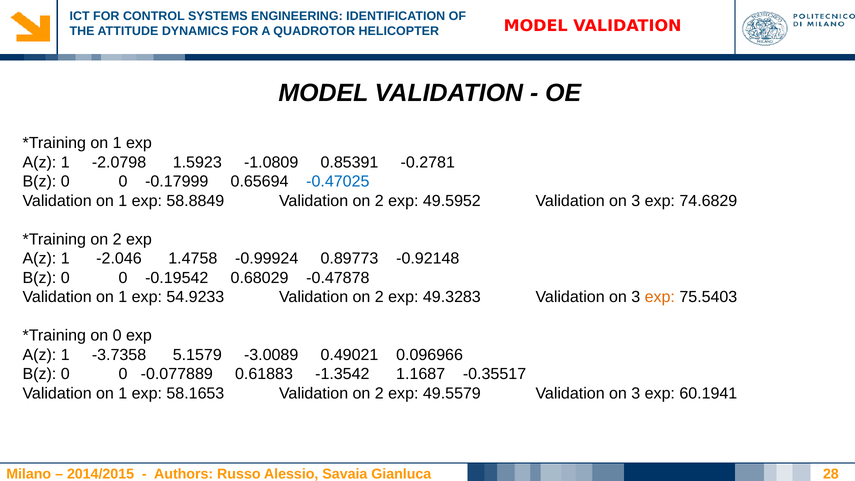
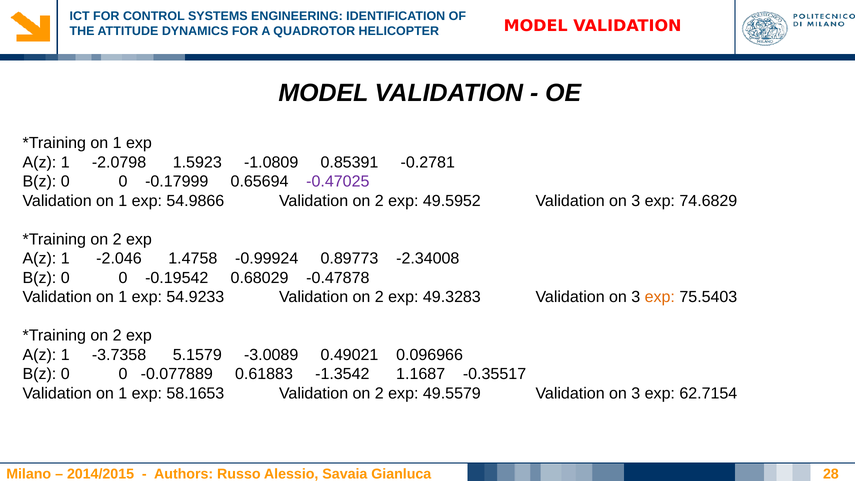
-0.47025 colour: blue -> purple
58.8849: 58.8849 -> 54.9866
-0.92148: -0.92148 -> -2.34008
0 at (117, 336): 0 -> 2
60.1941: 60.1941 -> 62.7154
